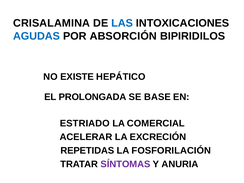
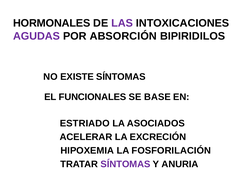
CRISALAMINA: CRISALAMINA -> HORMONALES
LAS colour: blue -> purple
AGUDAS colour: blue -> purple
EXISTE HEPÁTICO: HEPÁTICO -> SÍNTOMAS
PROLONGADA: PROLONGADA -> FUNCIONALES
COMERCIAL: COMERCIAL -> ASOCIADOS
REPETIDAS: REPETIDAS -> HIPOXEMIA
